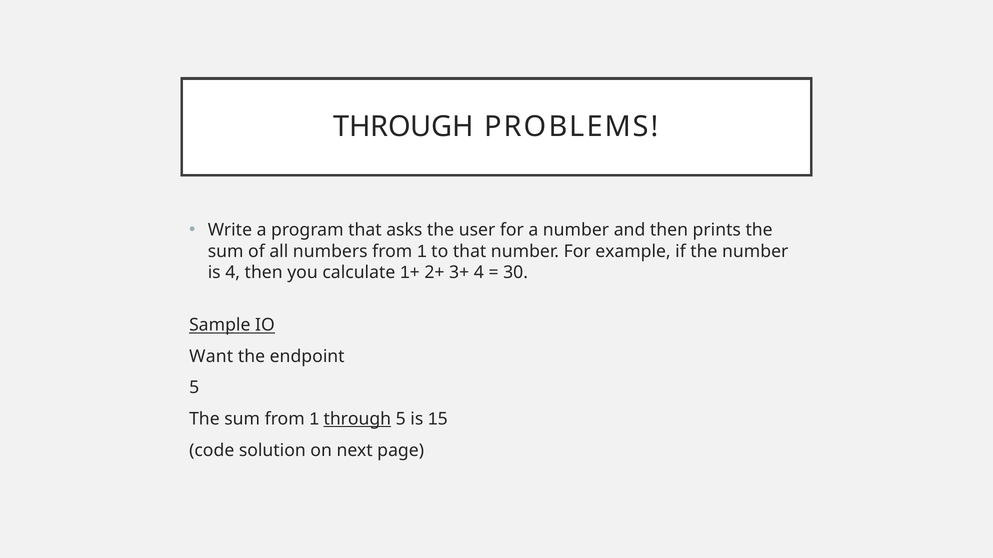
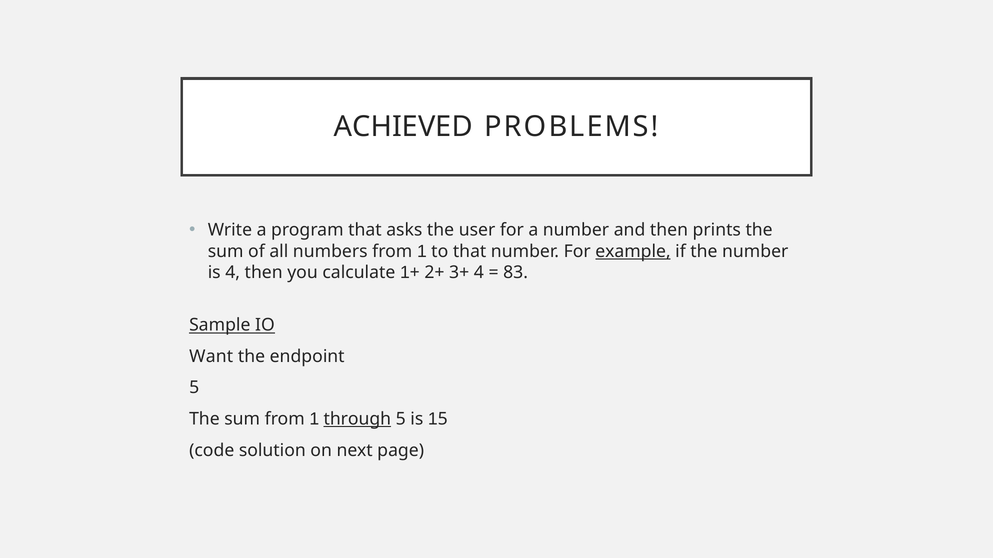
THROUGH at (403, 127): THROUGH -> ACHIEVED
example underline: none -> present
30: 30 -> 83
